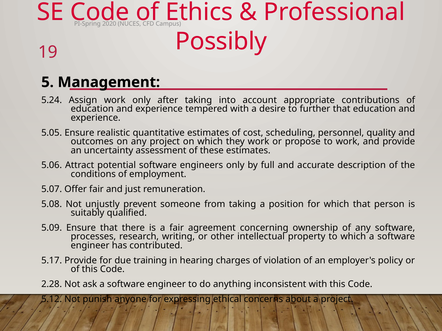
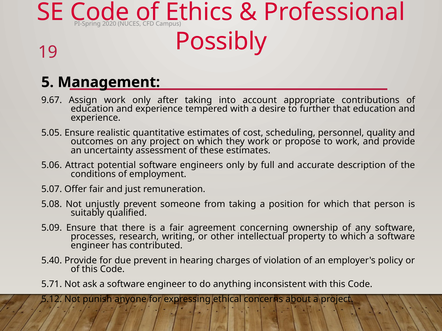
5.24: 5.24 -> 9.67
5.17: 5.17 -> 5.40
due training: training -> prevent
2.28: 2.28 -> 5.71
